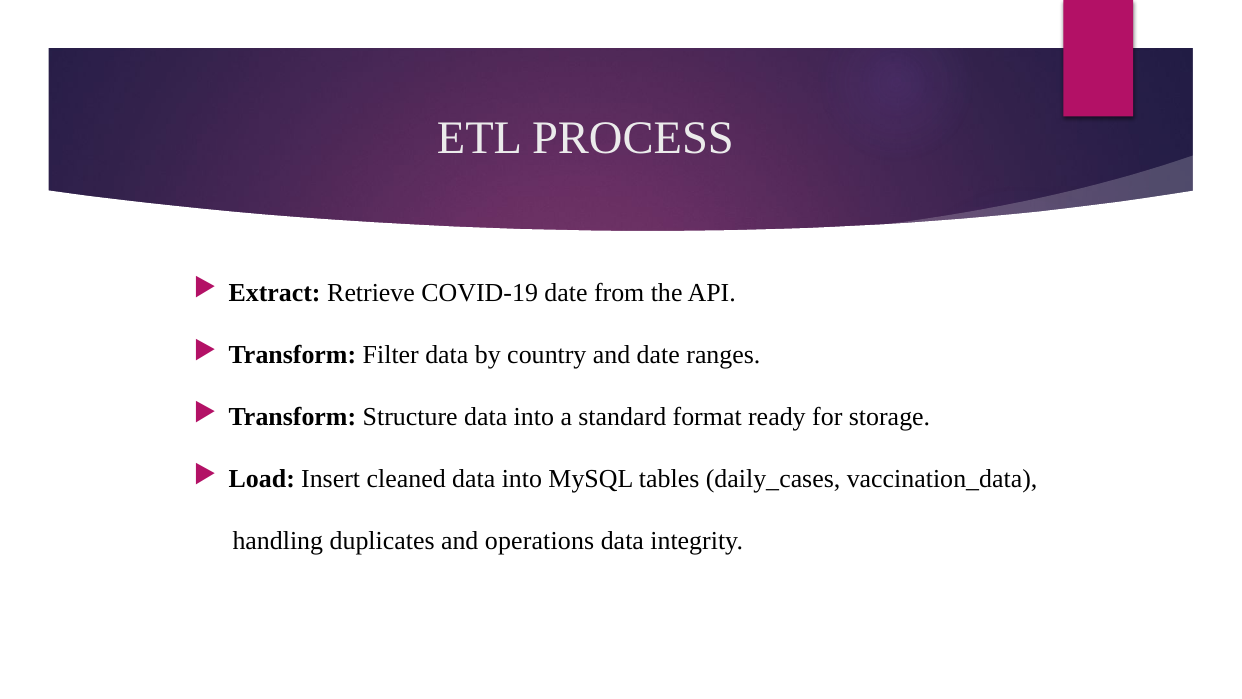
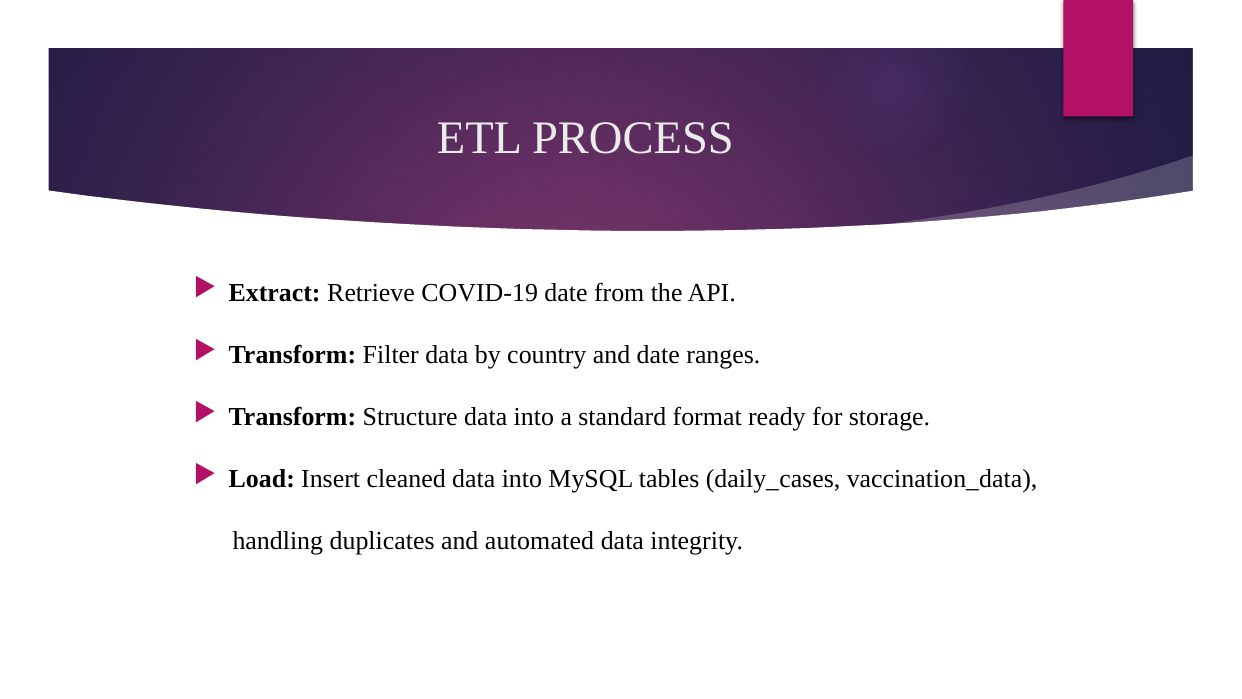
operations: operations -> automated
